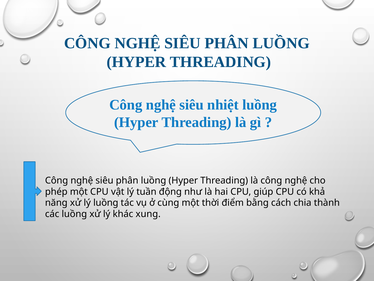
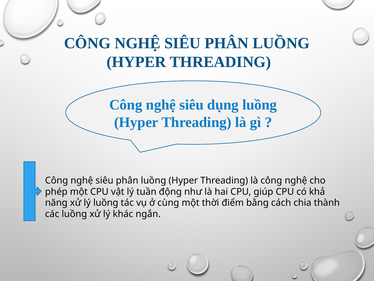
nhiệt: nhiệt -> dụng
xung: xung -> ngắn
